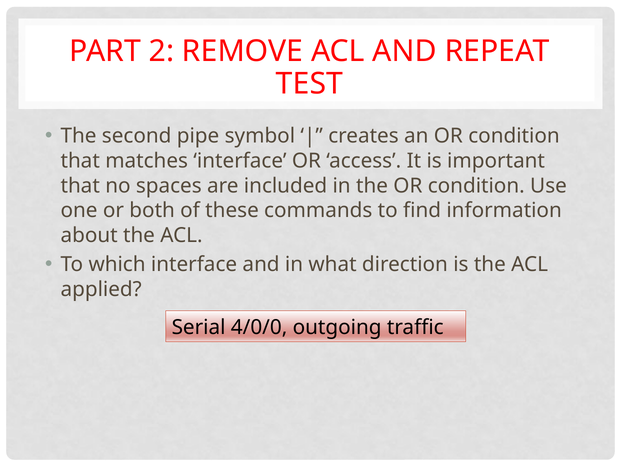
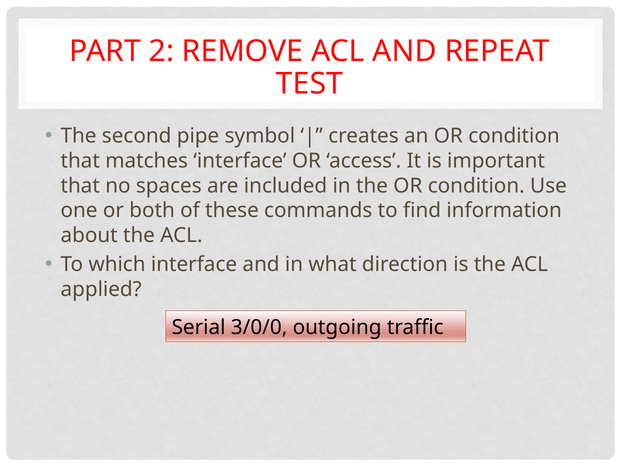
4/0/0: 4/0/0 -> 3/0/0
